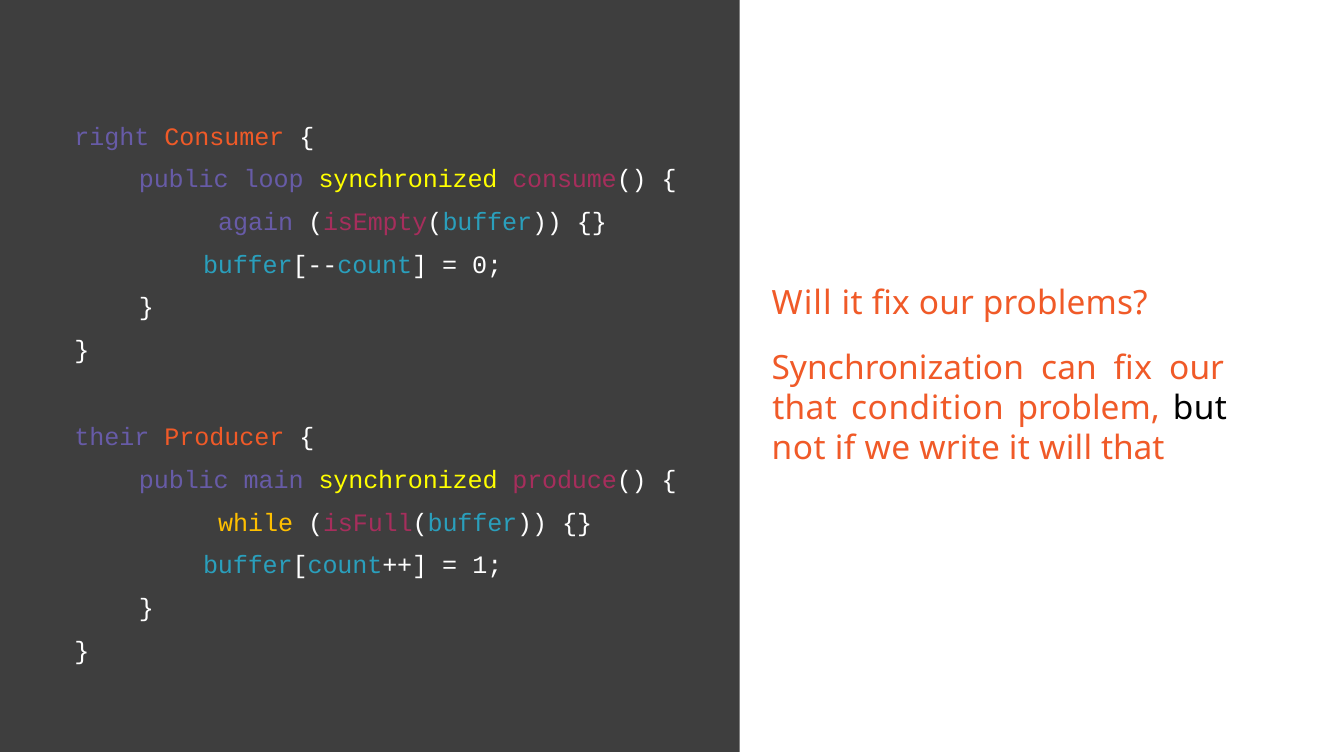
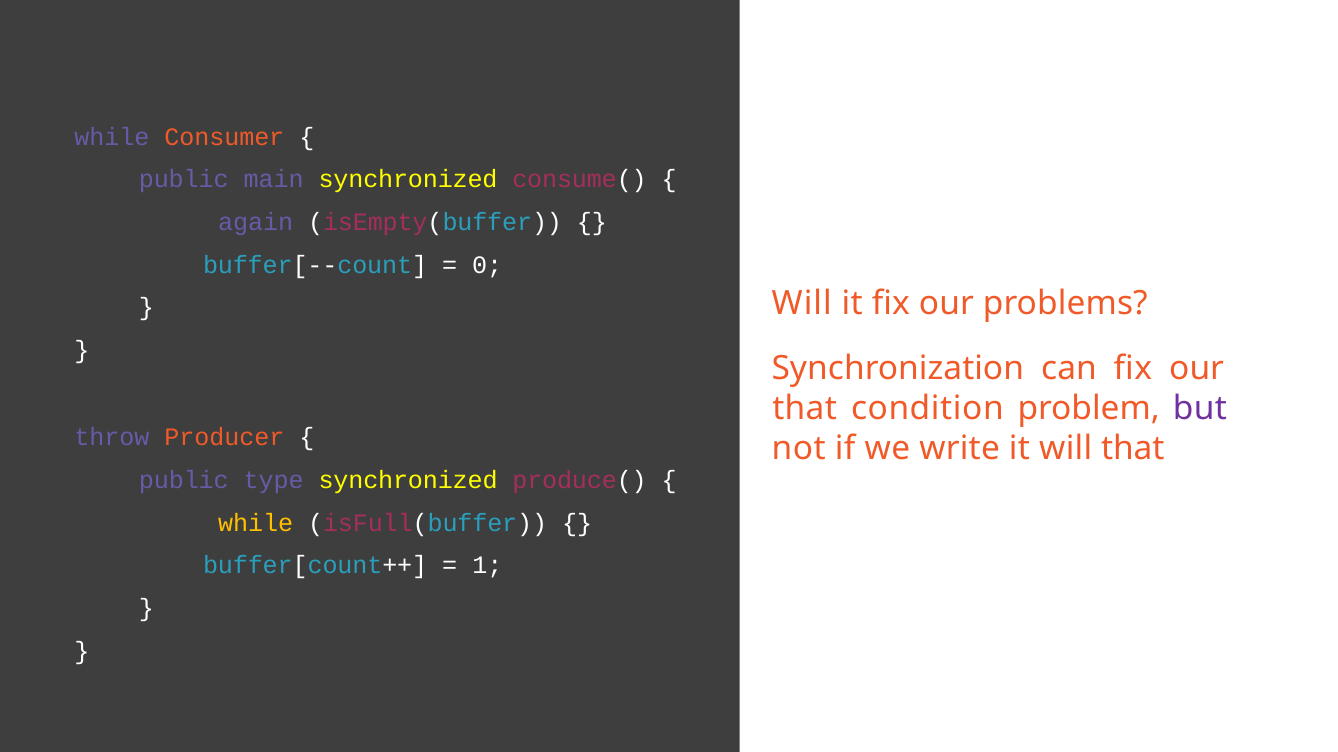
right at (112, 137): right -> while
loop: loop -> main
but colour: black -> purple
their: their -> throw
main: main -> type
